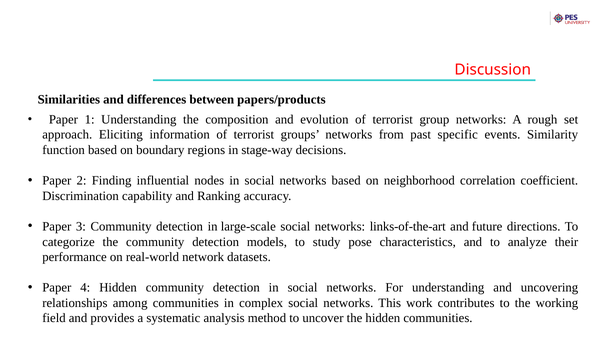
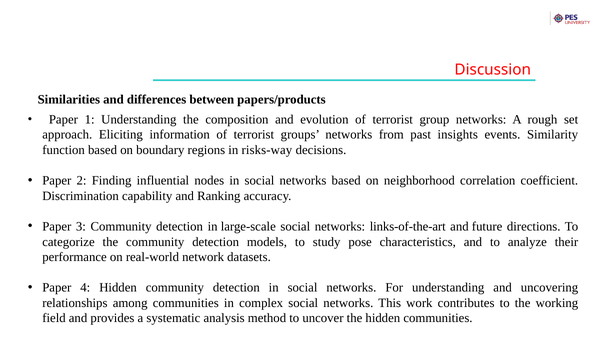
specific: specific -> insights
stage-way: stage-way -> risks-way
